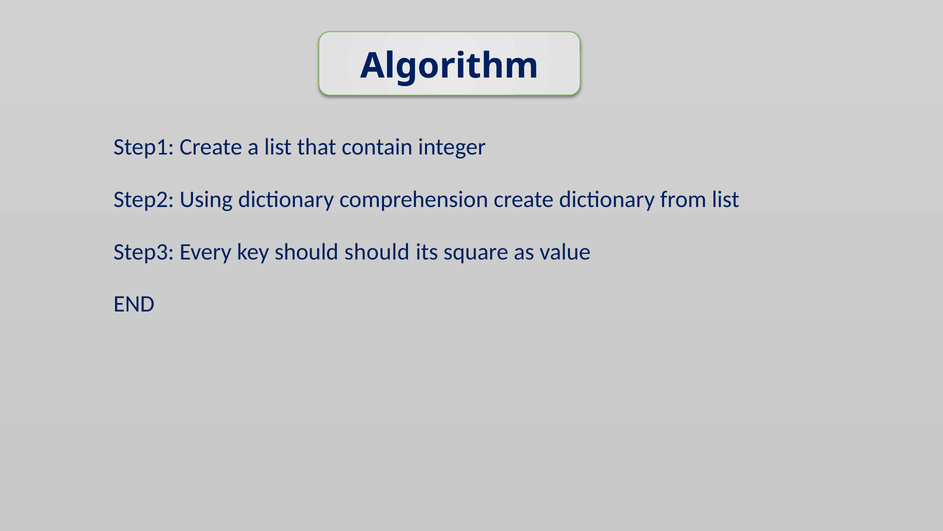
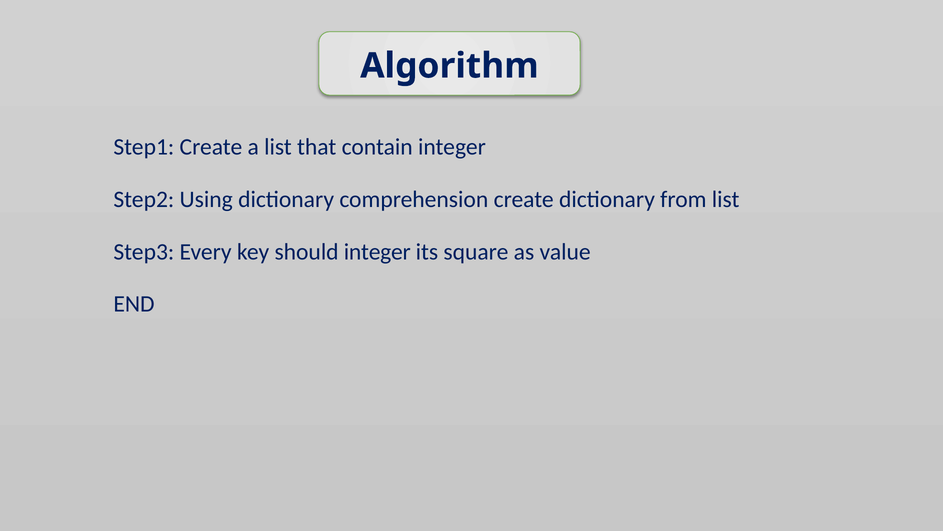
should should: should -> integer
